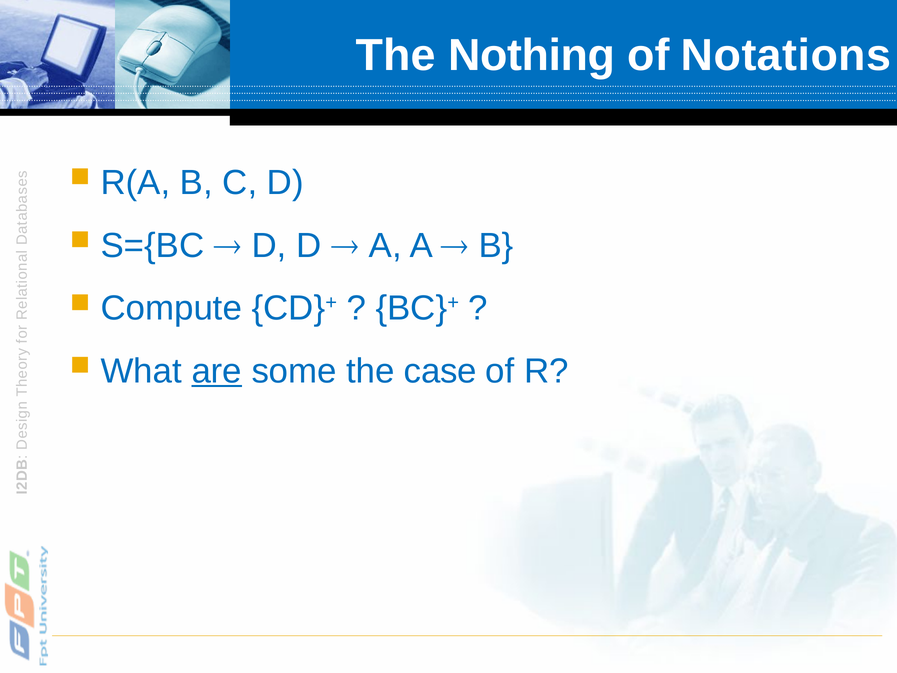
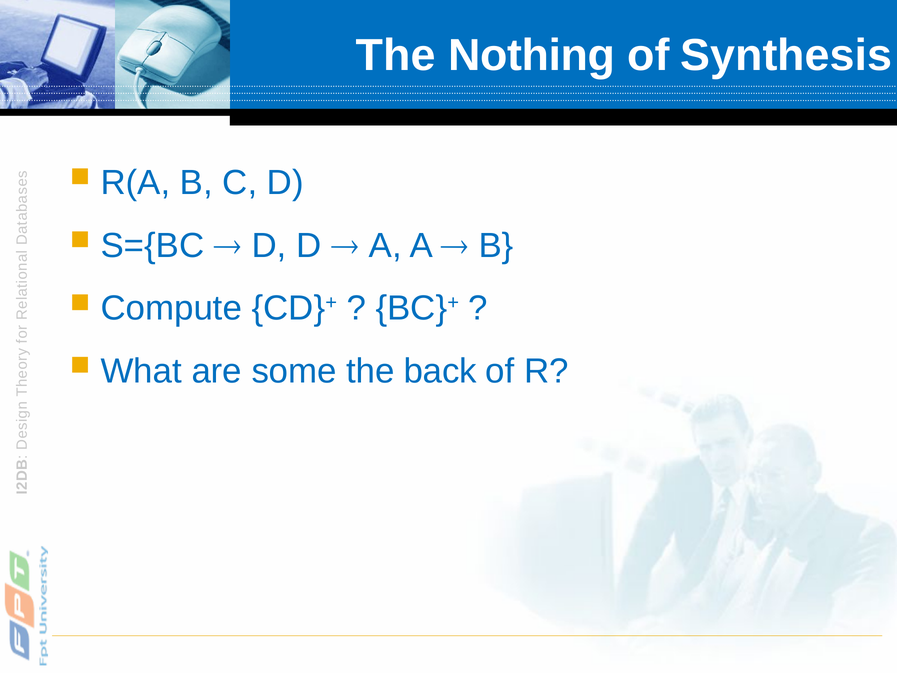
Notations: Notations -> Synthesis
are underline: present -> none
case: case -> back
